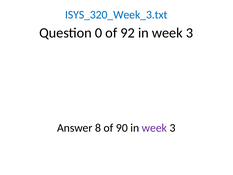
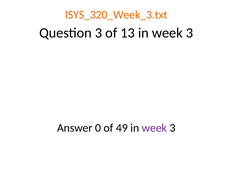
ISYS_320_Week_3.txt colour: blue -> orange
Question 0: 0 -> 3
92: 92 -> 13
8: 8 -> 0
90: 90 -> 49
